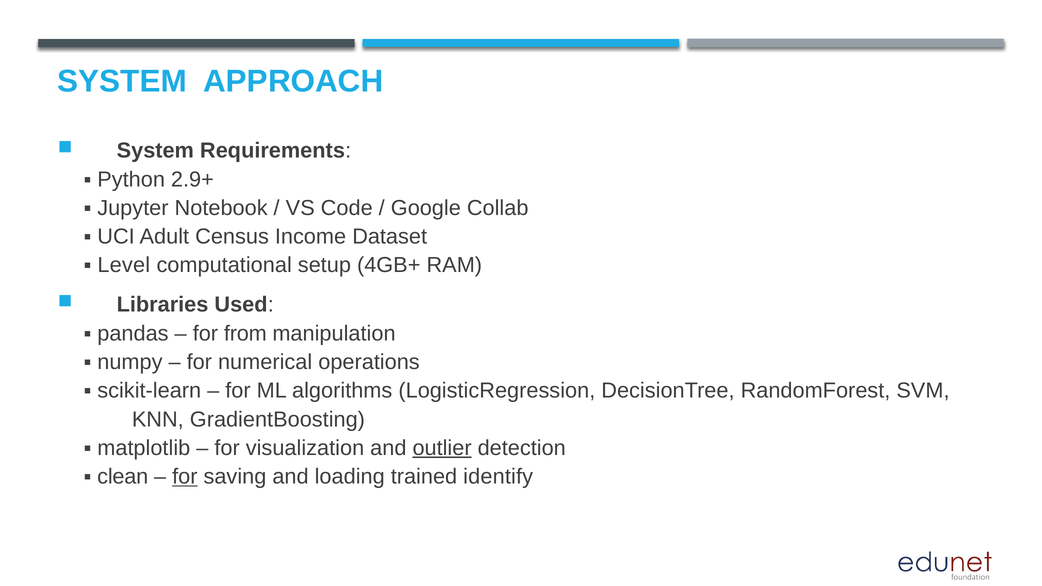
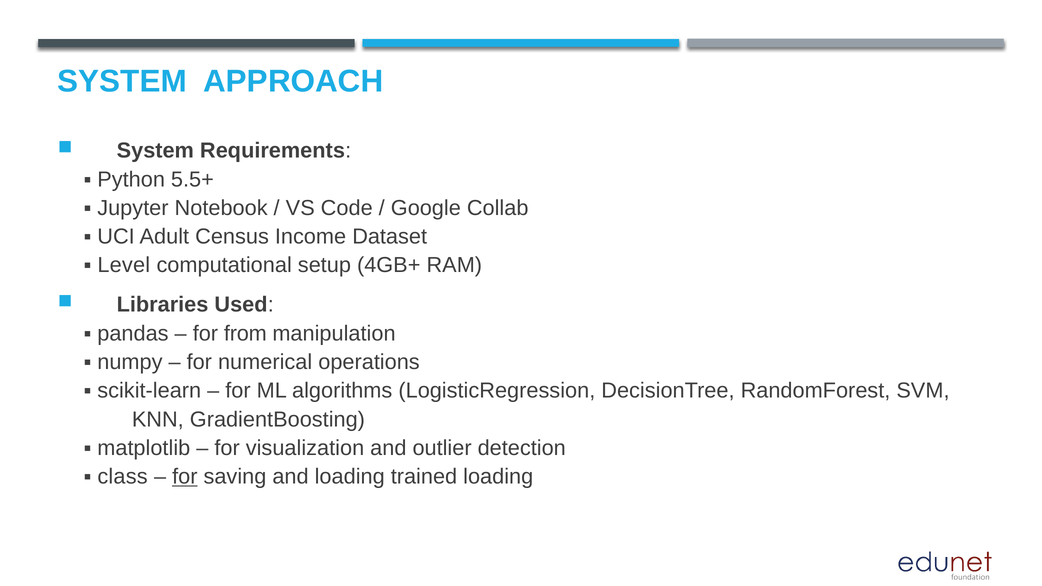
2.9+: 2.9+ -> 5.5+
outlier underline: present -> none
clean: clean -> class
trained identify: identify -> loading
